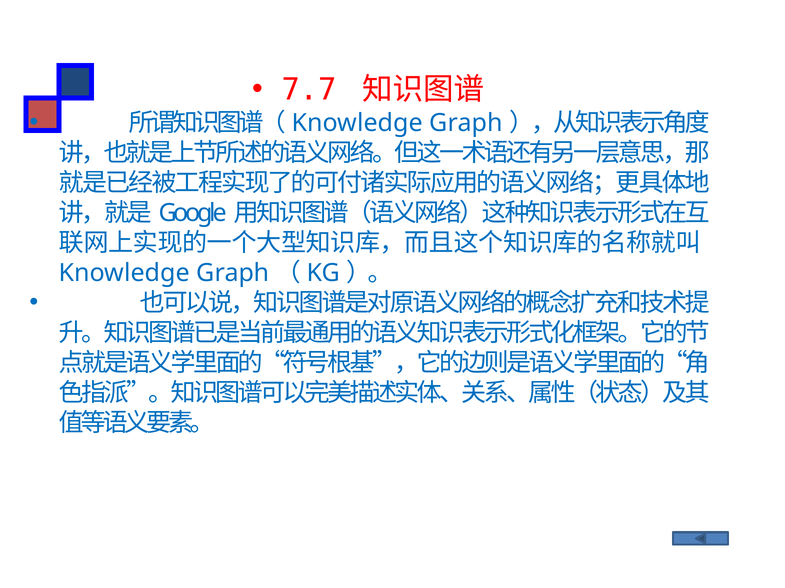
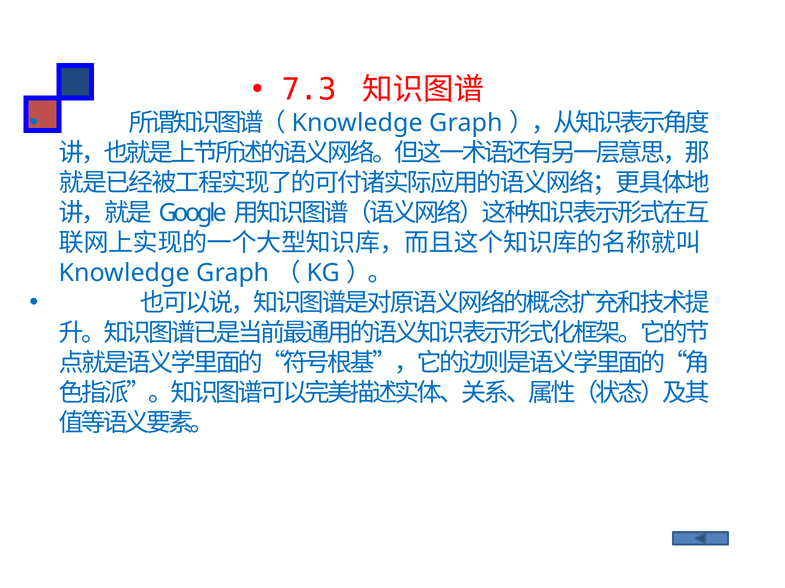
7.7: 7.7 -> 7.3
